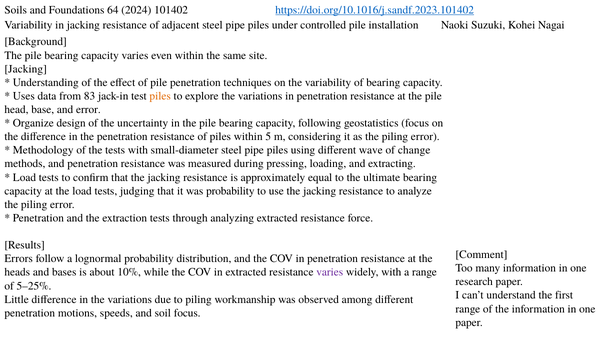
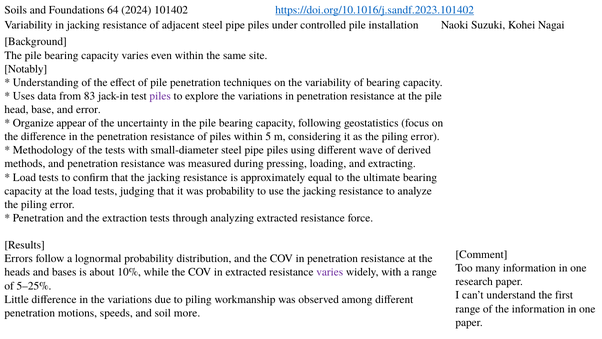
Jacking at (26, 69): Jacking -> Notably
piles at (160, 96) colour: orange -> purple
design: design -> appear
change: change -> derived
soil focus: focus -> more
